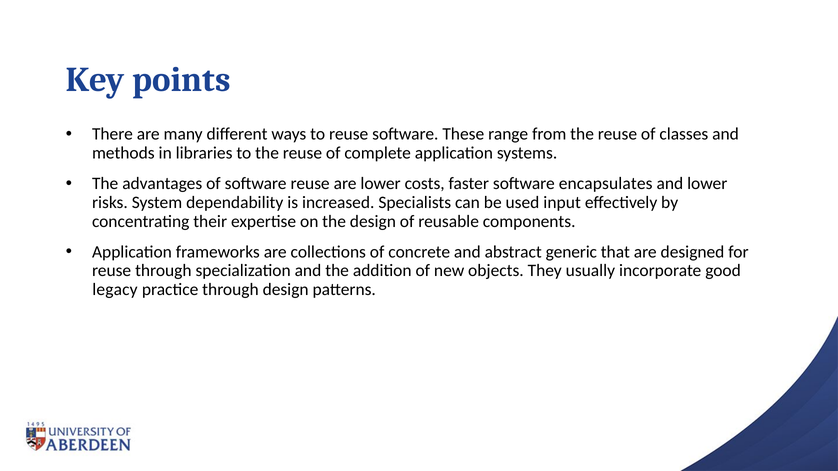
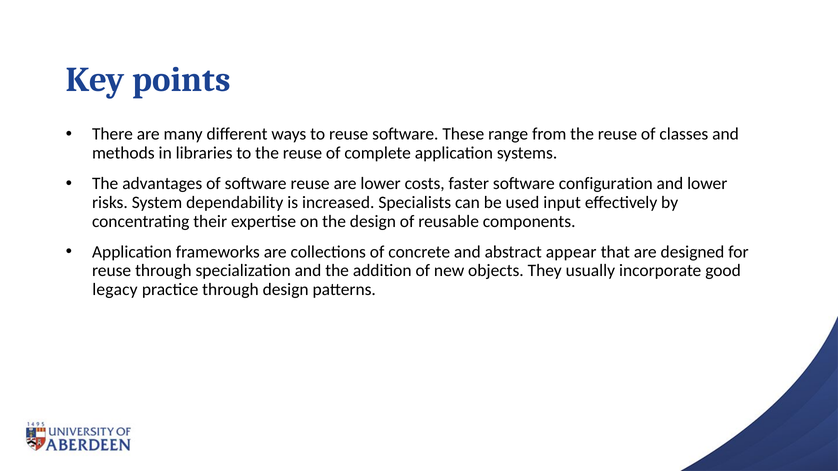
encapsulates: encapsulates -> configuration
generic: generic -> appear
